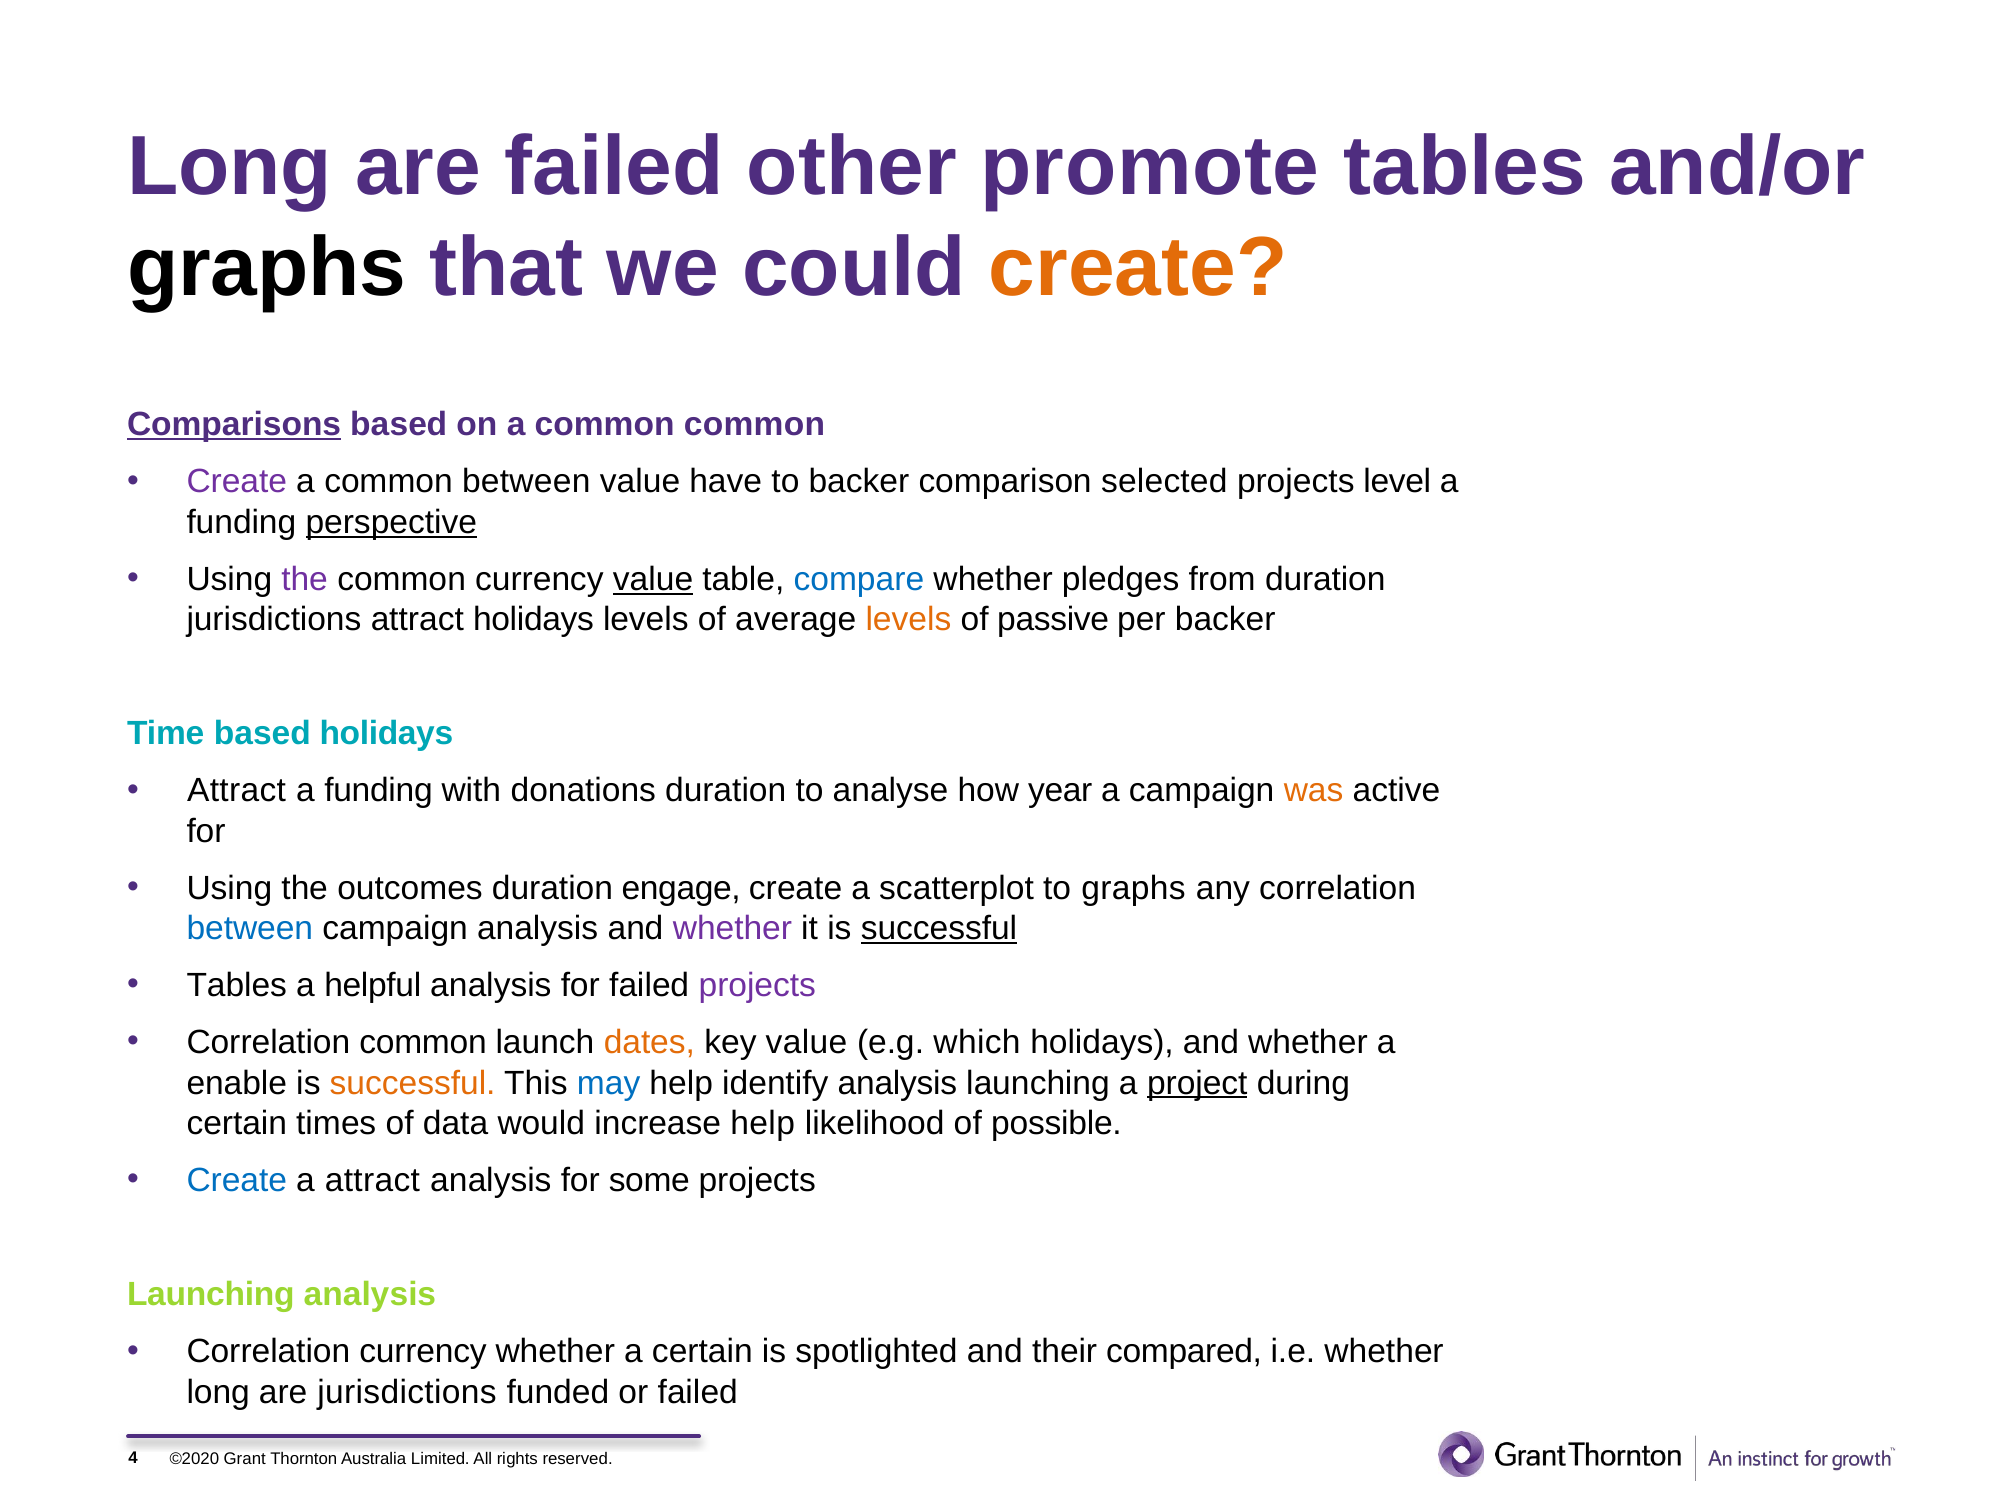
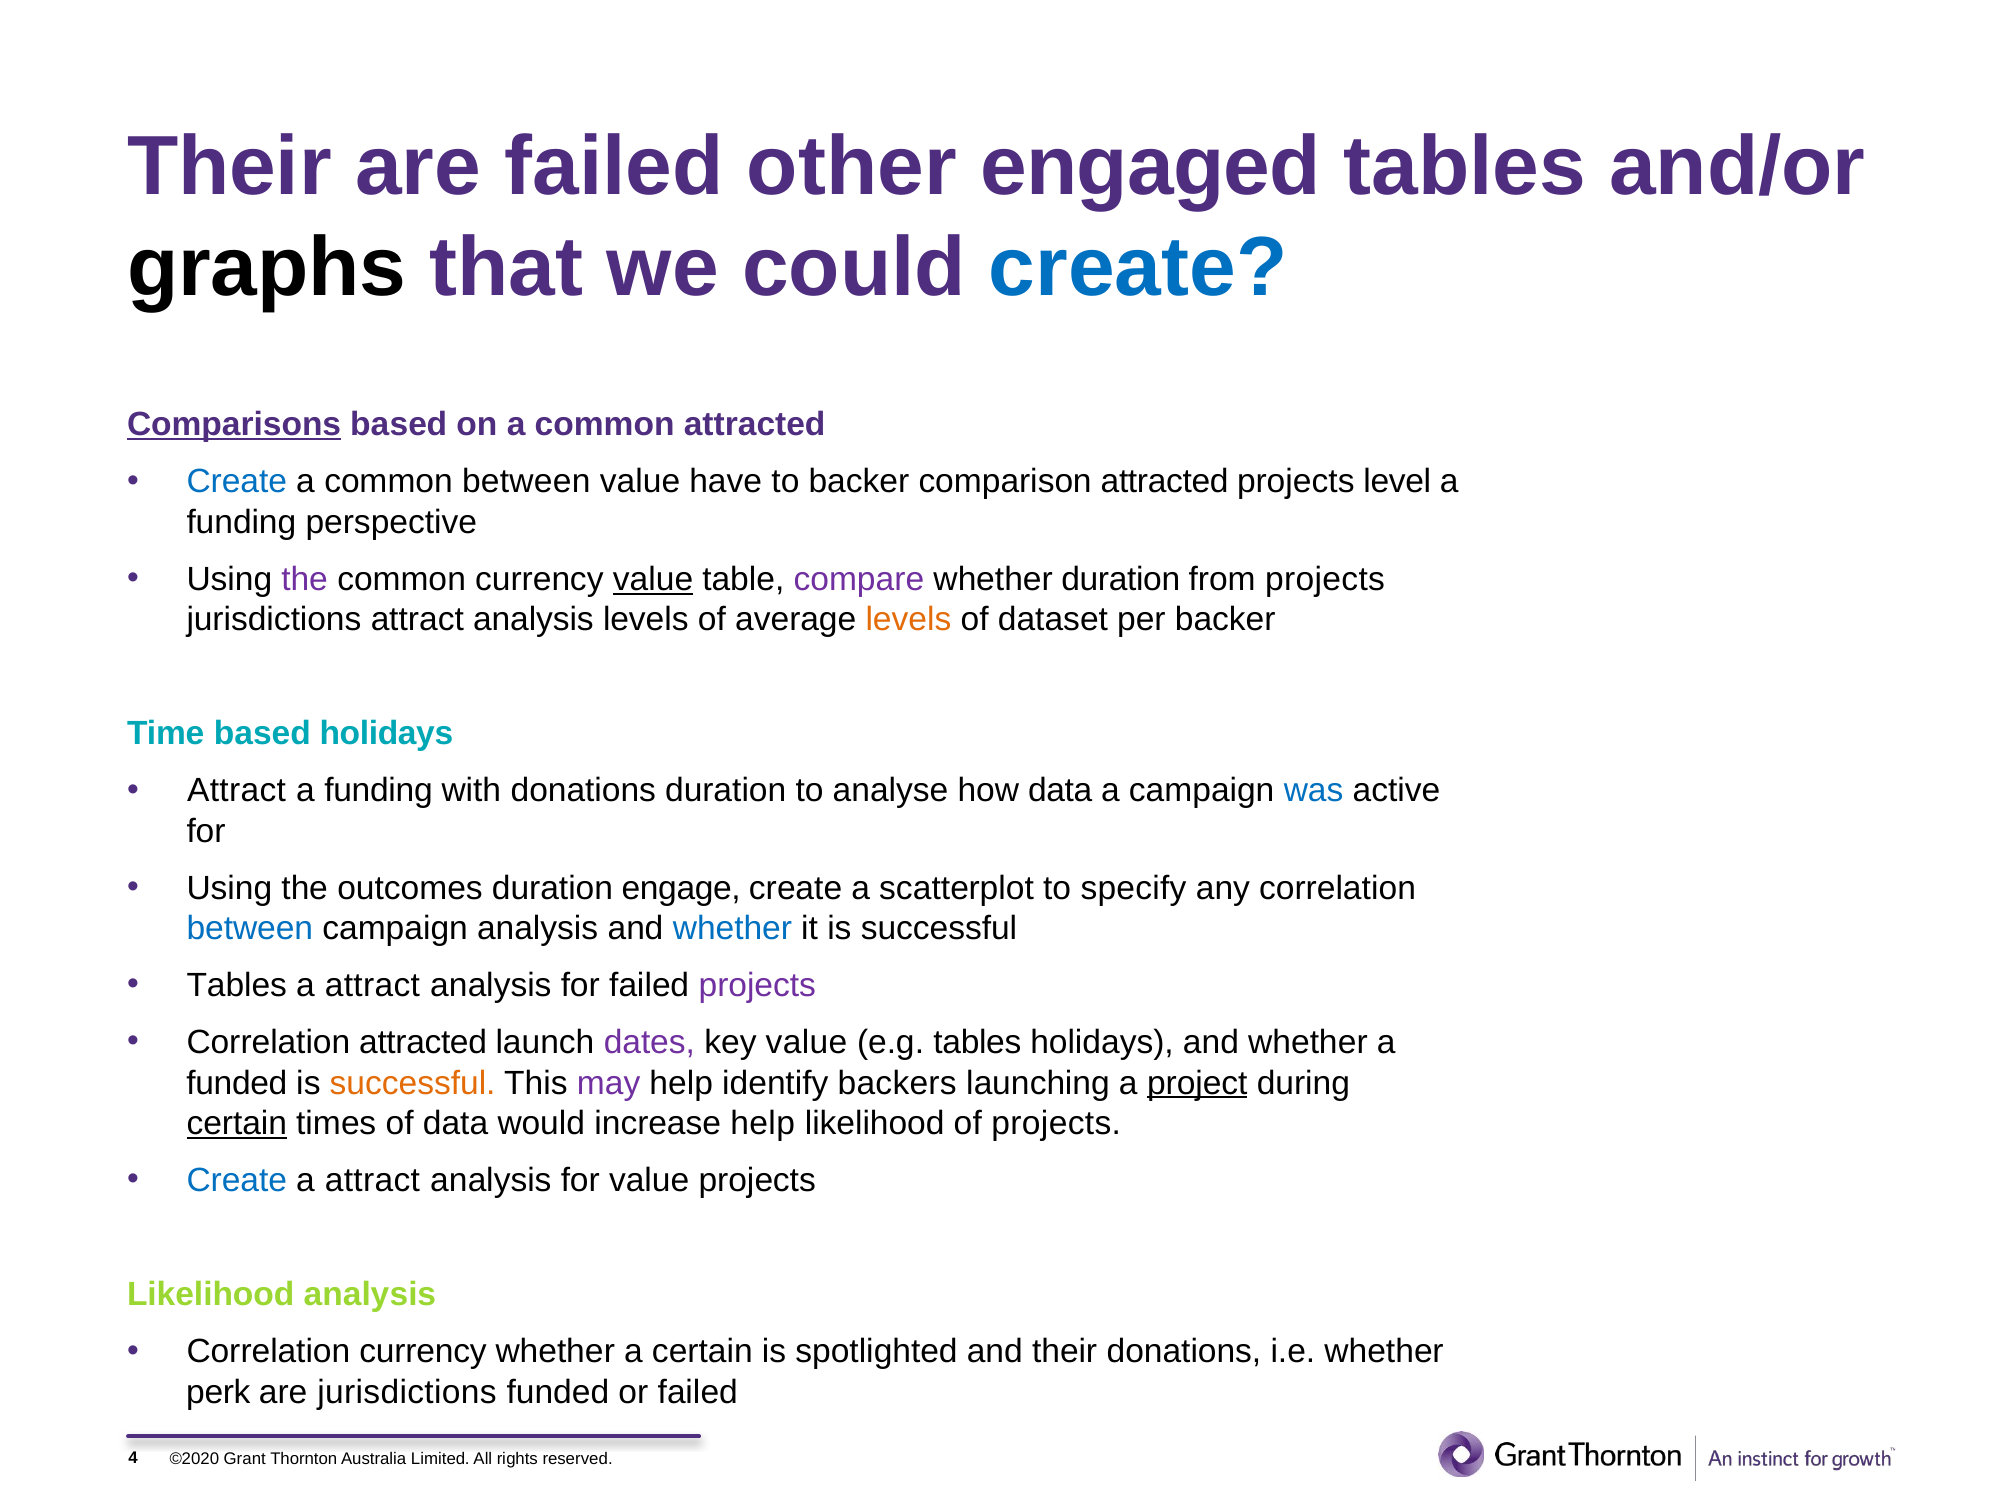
Long at (229, 167): Long -> Their
promote: promote -> engaged
create at (1138, 268) colour: orange -> blue
common common: common -> attracted
Create at (237, 482) colour: purple -> blue
comparison selected: selected -> attracted
perspective underline: present -> none
compare colour: blue -> purple
whether pledges: pledges -> duration
from duration: duration -> projects
jurisdictions attract holidays: holidays -> analysis
passive: passive -> dataset
how year: year -> data
was colour: orange -> blue
to graphs: graphs -> specify
whether at (732, 929) colour: purple -> blue
successful at (939, 929) underline: present -> none
helpful at (373, 986): helpful -> attract
Correlation common: common -> attracted
dates colour: orange -> purple
e.g which: which -> tables
enable at (237, 1083): enable -> funded
may colour: blue -> purple
identify analysis: analysis -> backers
certain at (237, 1124) underline: none -> present
of possible: possible -> projects
for some: some -> value
Launching at (211, 1295): Launching -> Likelihood
their compared: compared -> donations
long at (218, 1392): long -> perk
